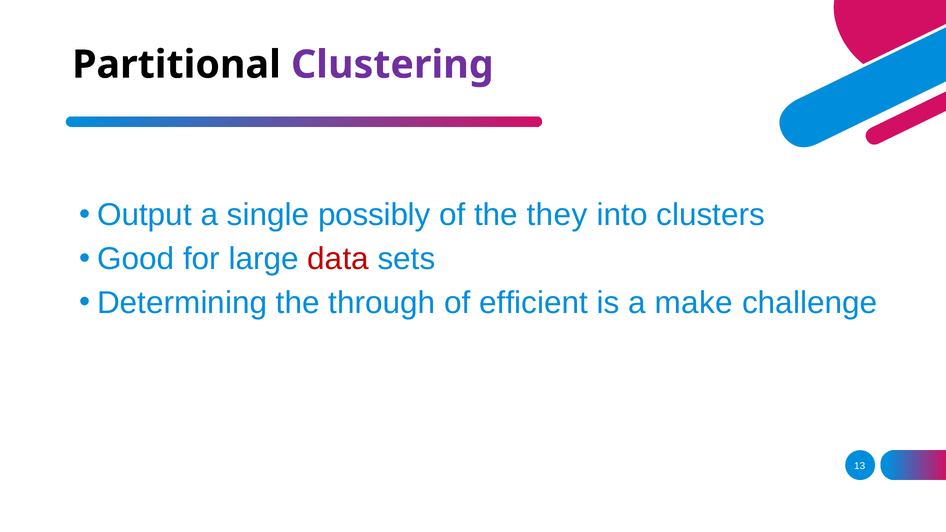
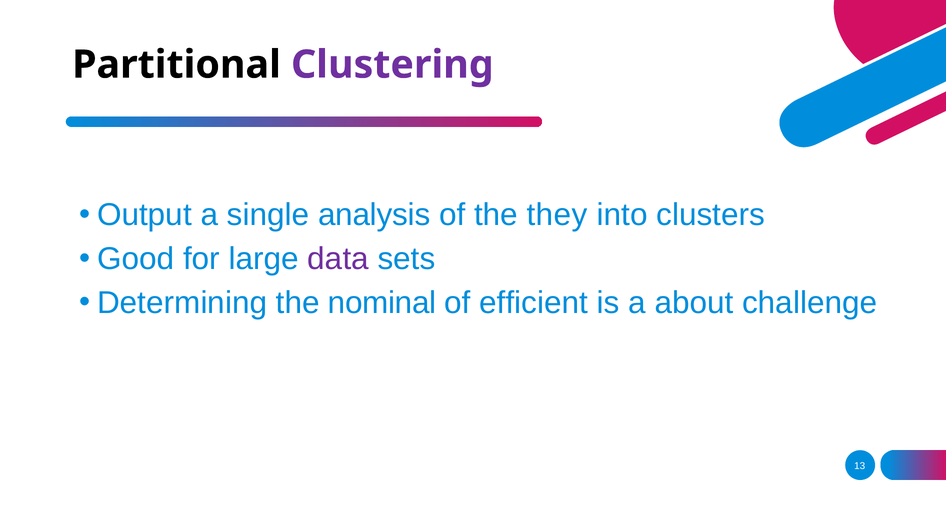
possibly: possibly -> analysis
data colour: red -> purple
through: through -> nominal
make: make -> about
